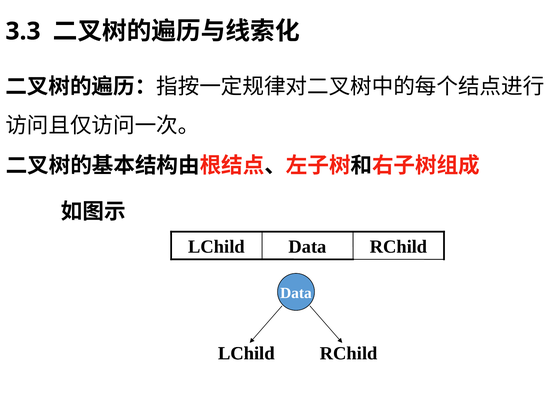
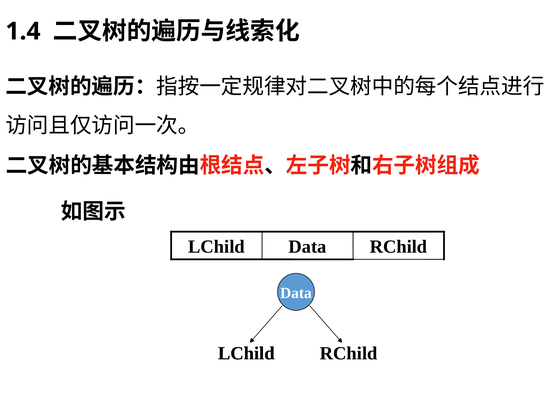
3.3: 3.3 -> 1.4
